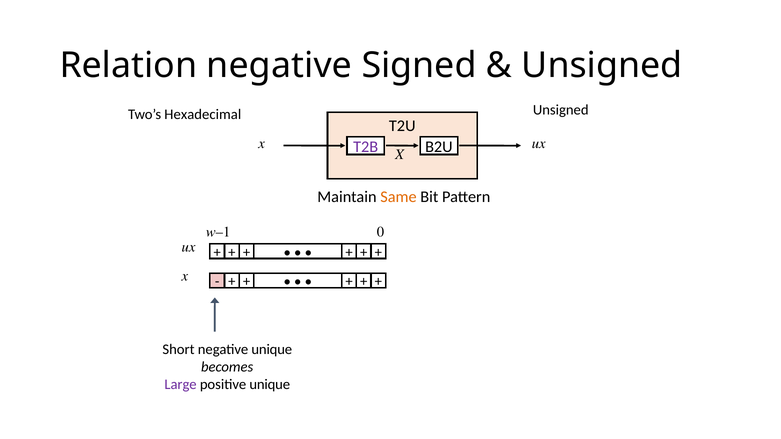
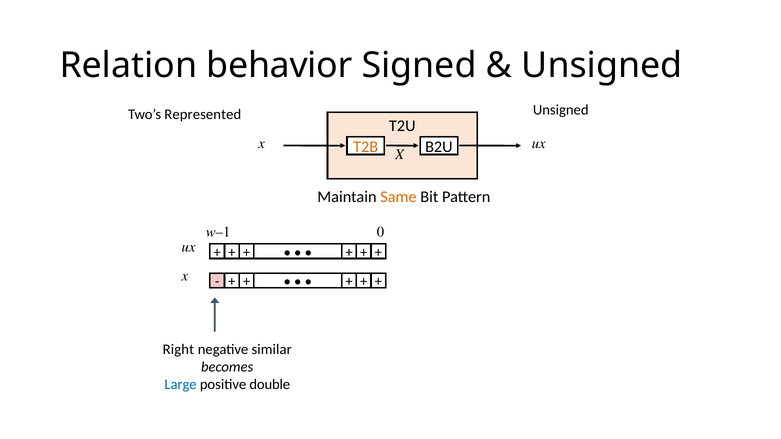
Relation negative: negative -> behavior
Hexadecimal: Hexadecimal -> Represented
T2B colour: purple -> orange
Short: Short -> Right
negative unique: unique -> similar
Large colour: purple -> blue
positive unique: unique -> double
